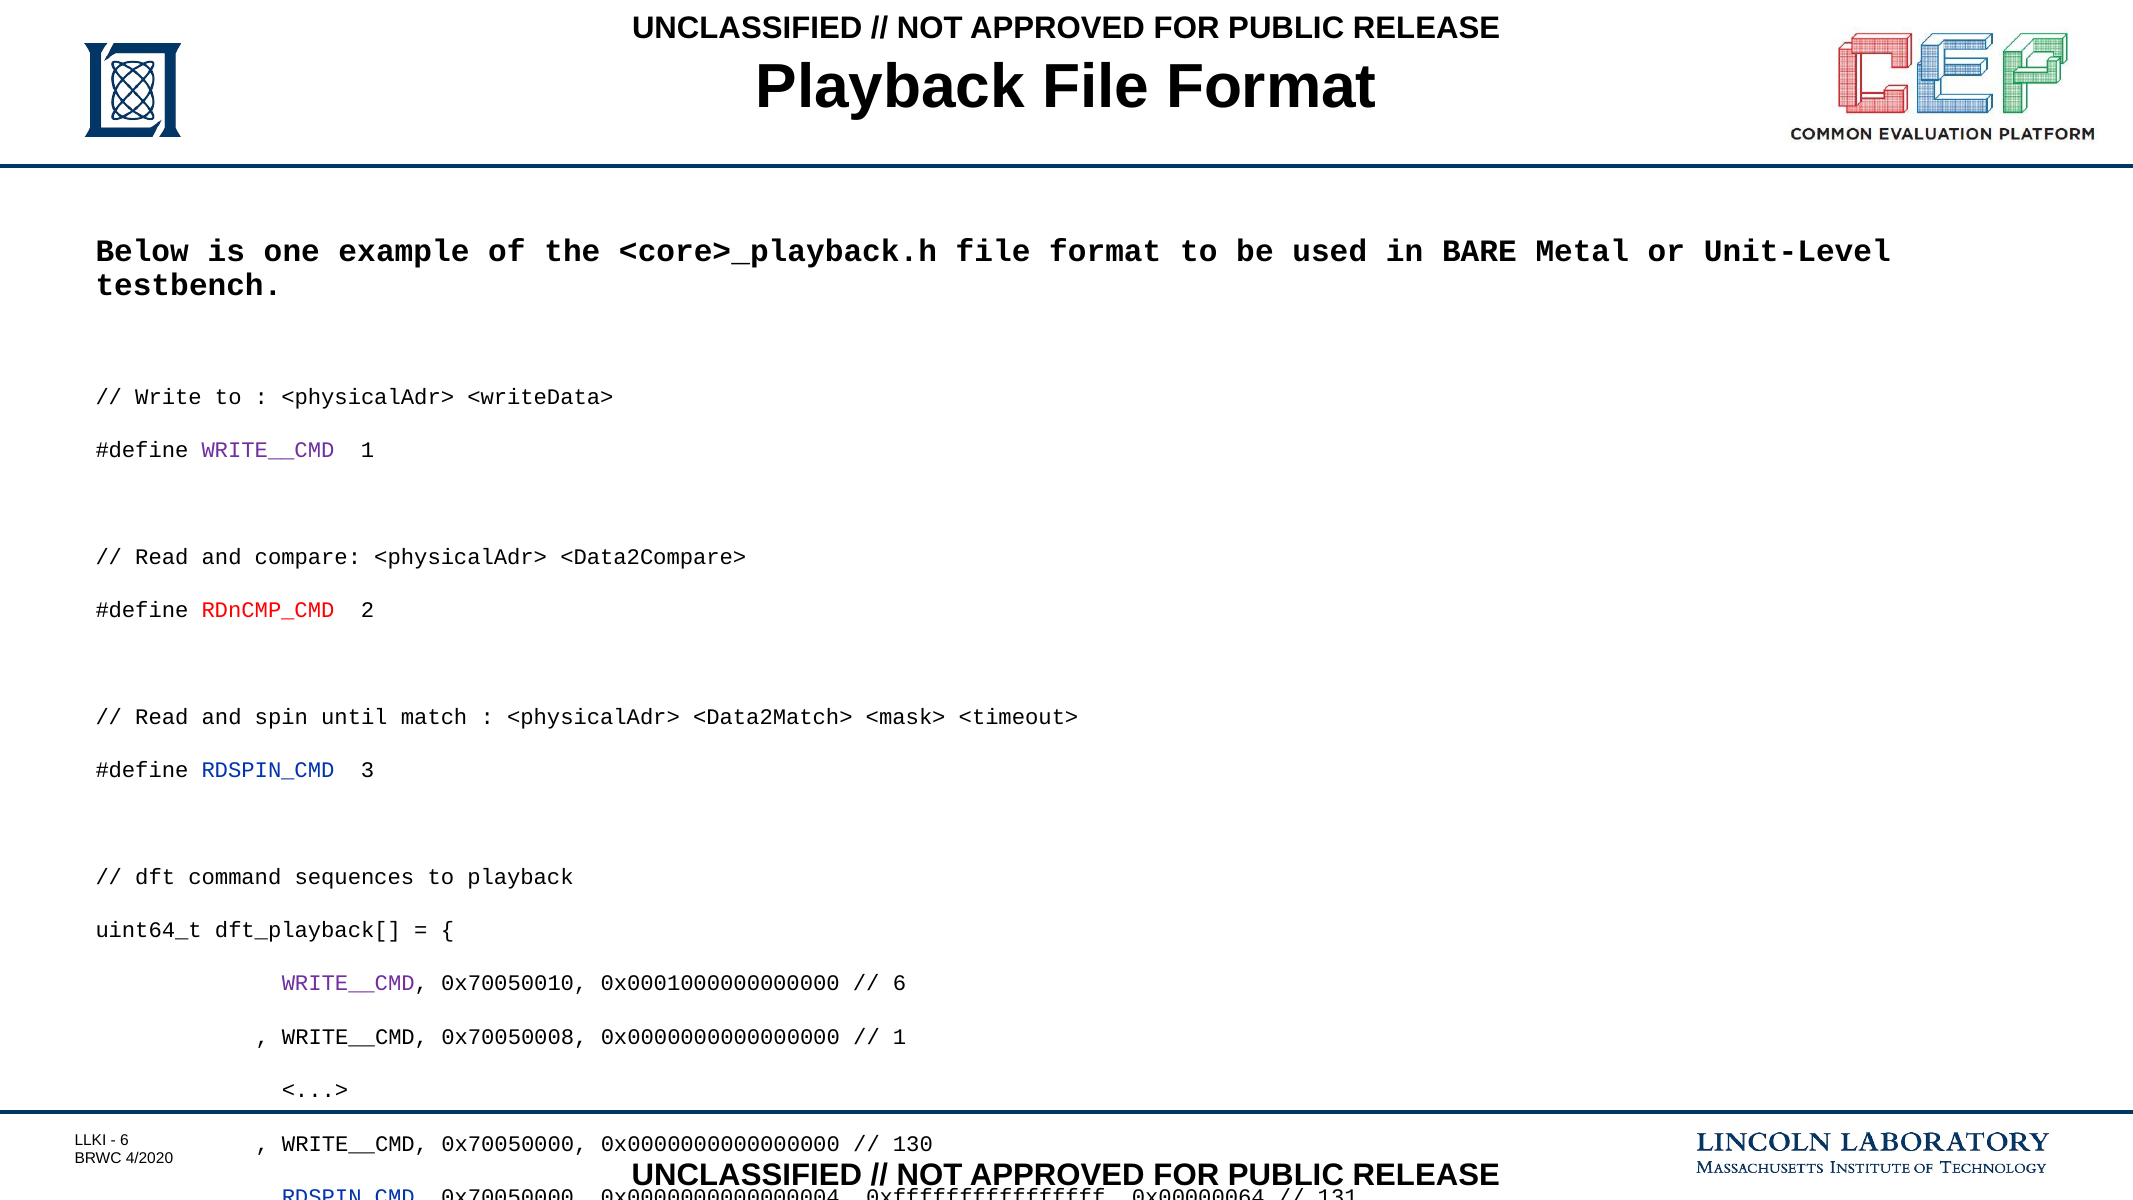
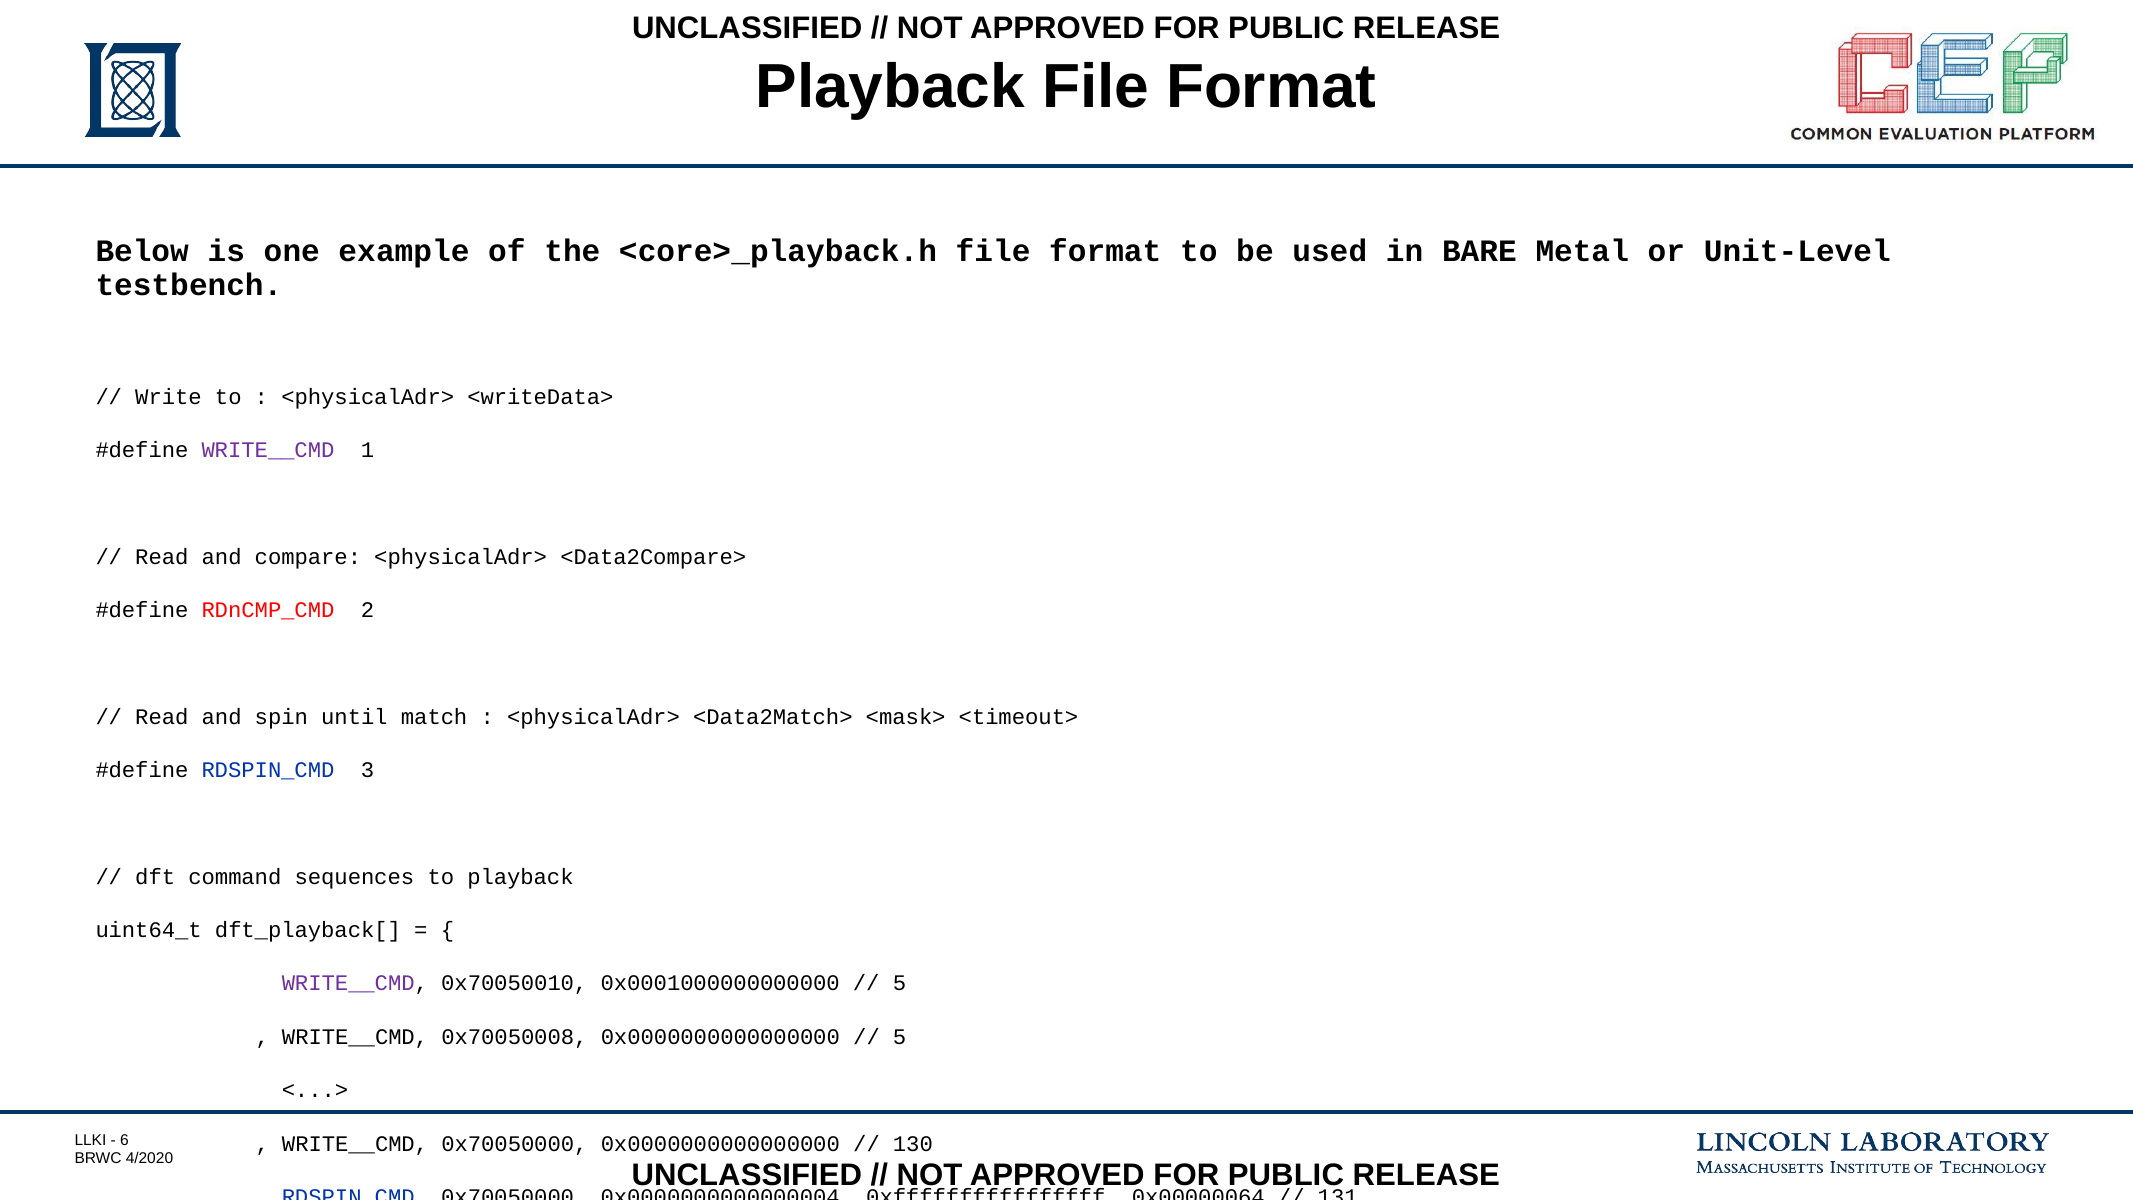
6 at (900, 984): 6 -> 5
1 at (900, 1037): 1 -> 5
